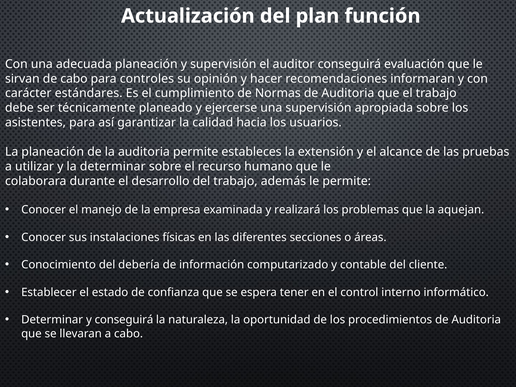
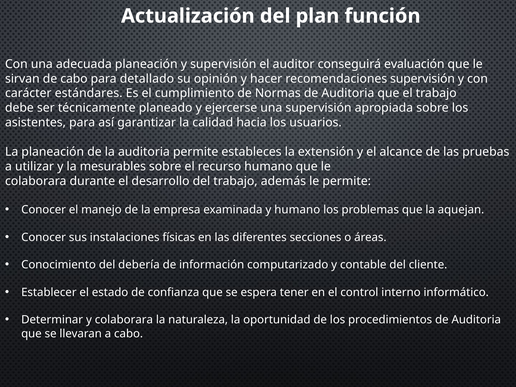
controles: controles -> detallado
recomendaciones informaran: informaran -> supervisión
la determinar: determinar -> mesurables
y realizará: realizará -> humano
y conseguirá: conseguirá -> colaborara
